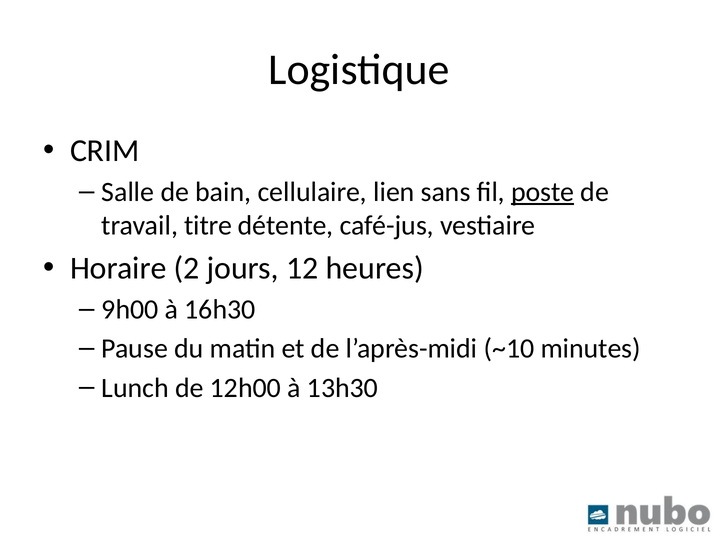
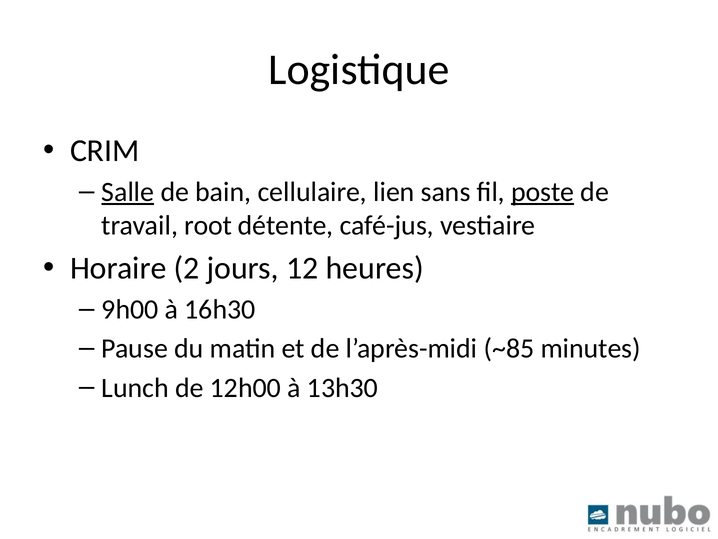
Salle underline: none -> present
titre: titre -> root
~10: ~10 -> ~85
